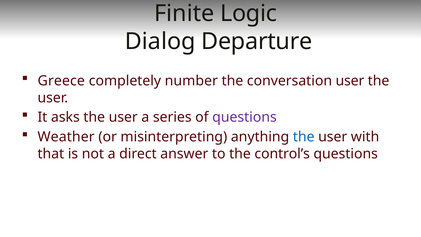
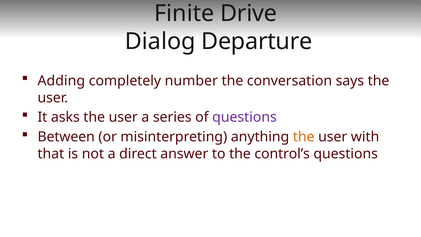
Logic: Logic -> Drive
Greece: Greece -> Adding
conversation user: user -> says
Weather: Weather -> Between
the at (304, 137) colour: blue -> orange
